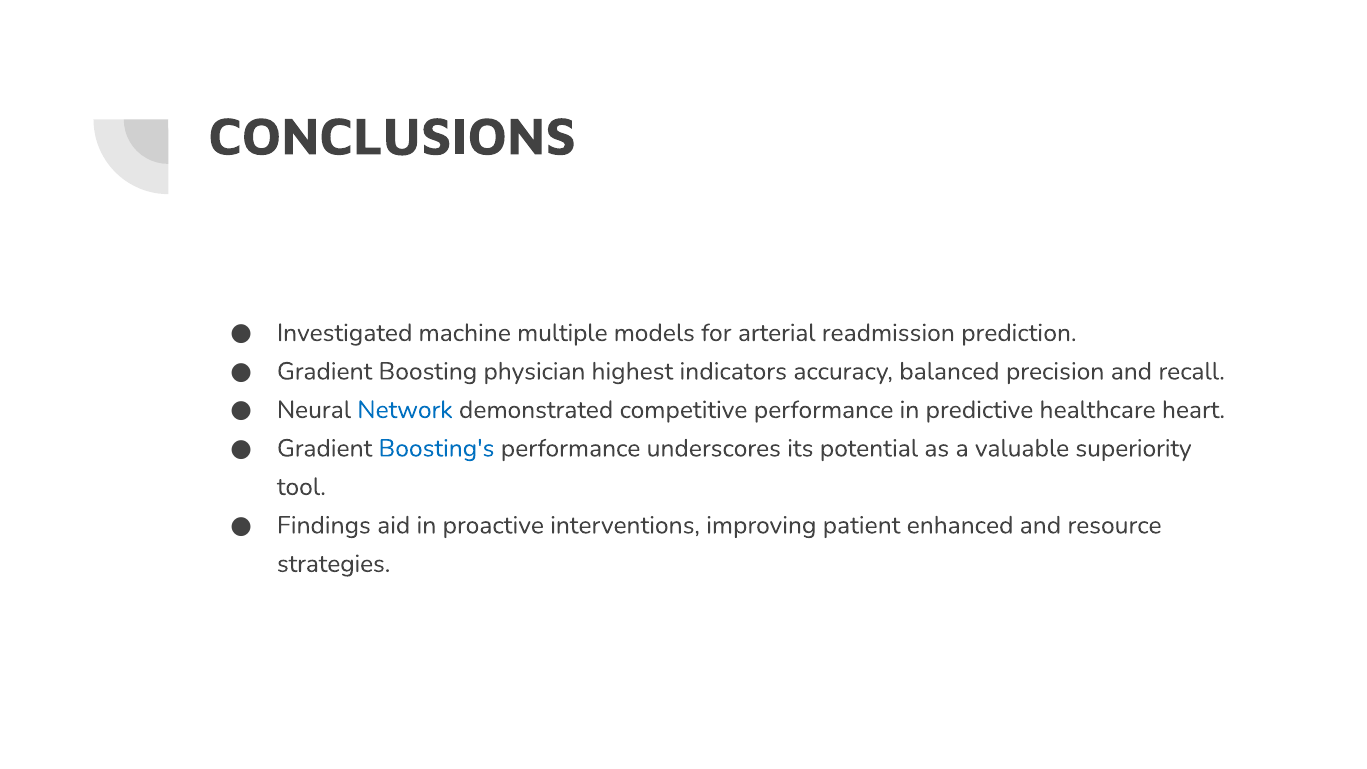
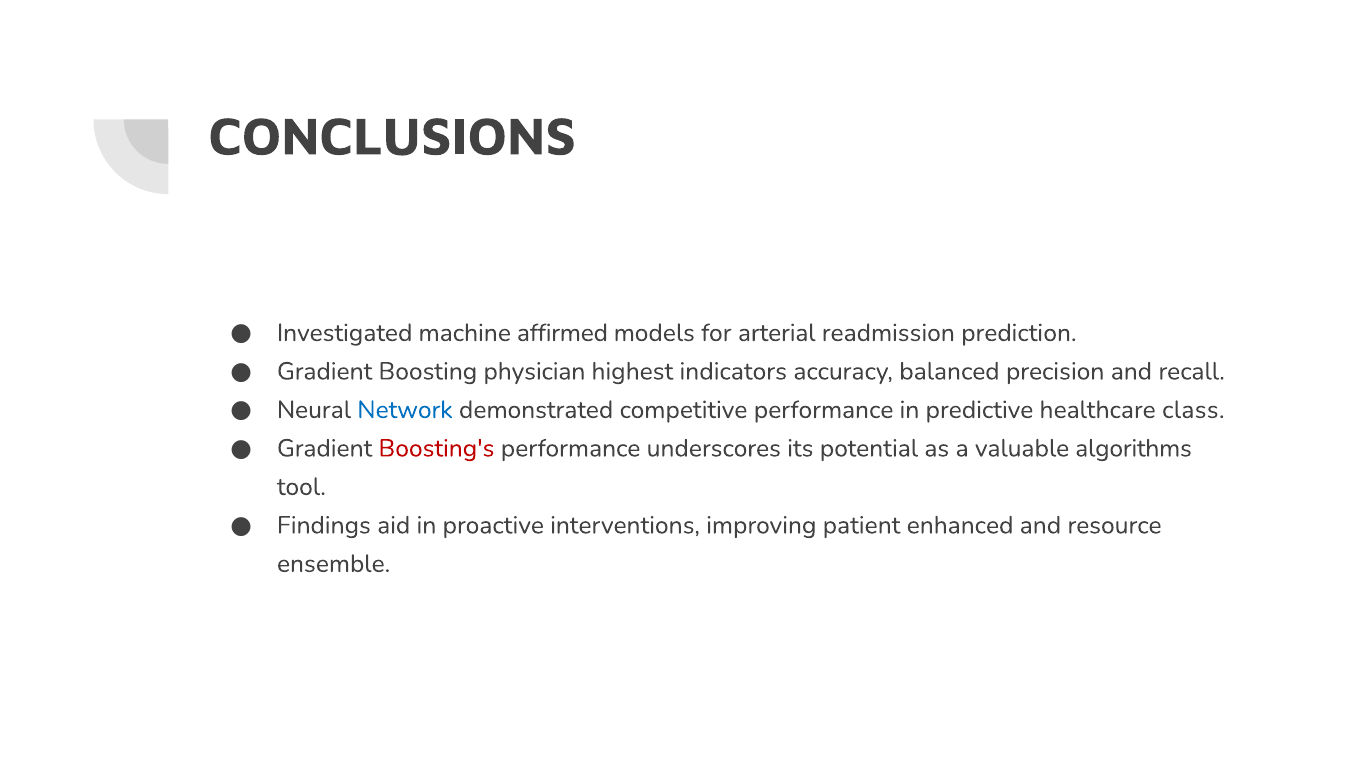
multiple: multiple -> affirmed
heart: heart -> class
Boosting's colour: blue -> red
superiority: superiority -> algorithms
strategies: strategies -> ensemble
